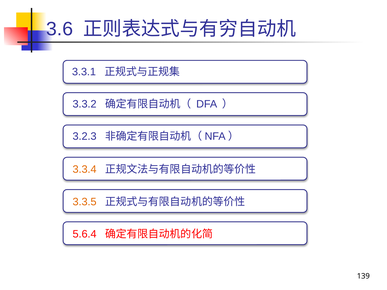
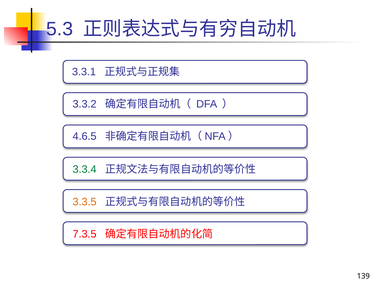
3.6: 3.6 -> 5.3
3.2.3: 3.2.3 -> 4.6.5
3.3.4 colour: orange -> green
5.6.4: 5.6.4 -> 7.3.5
